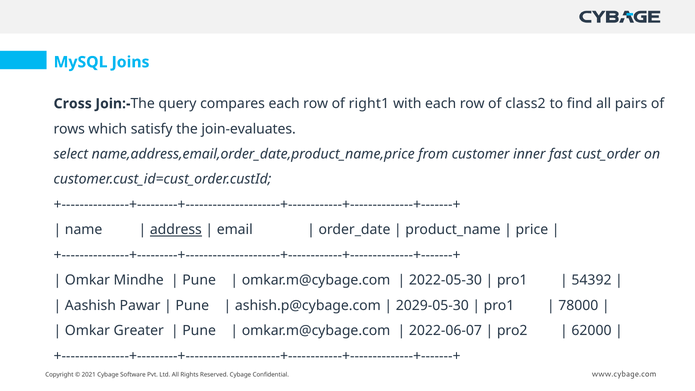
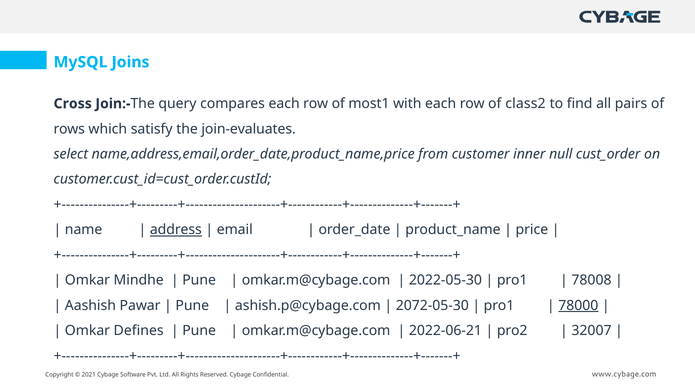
right1: right1 -> most1
fast: fast -> null
54392: 54392 -> 78008
2029-05-30: 2029-05-30 -> 2072-05-30
78000 underline: none -> present
Greater: Greater -> Defines
2022-06-07: 2022-06-07 -> 2022-06-21
62000: 62000 -> 32007
